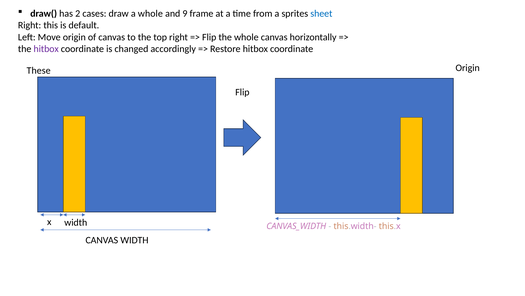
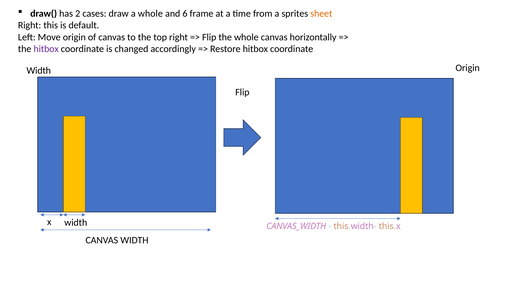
9: 9 -> 6
sheet colour: blue -> orange
These at (39, 70): These -> Width
